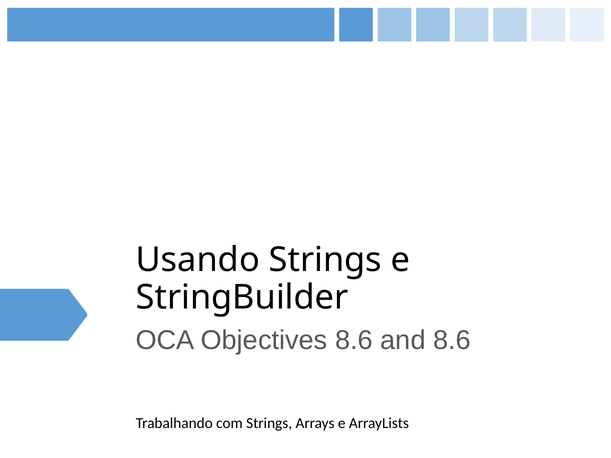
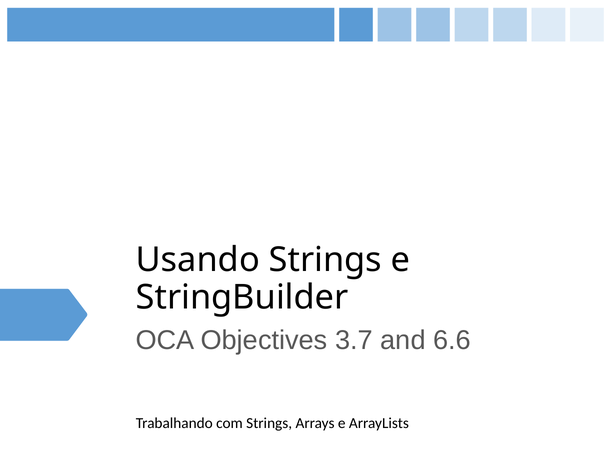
Objectives 8.6: 8.6 -> 3.7
and 8.6: 8.6 -> 6.6
